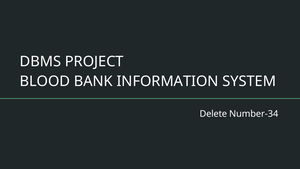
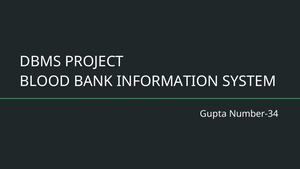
Delete: Delete -> Gupta
